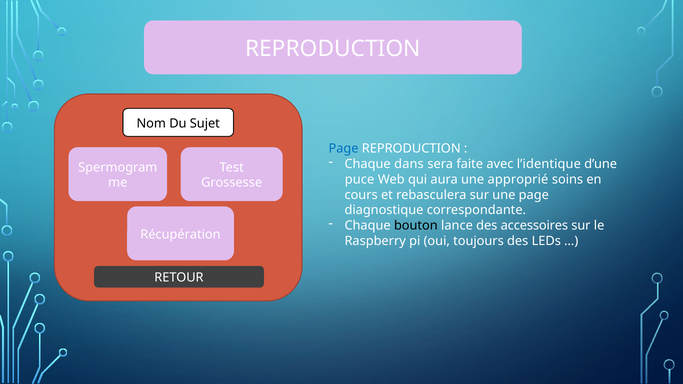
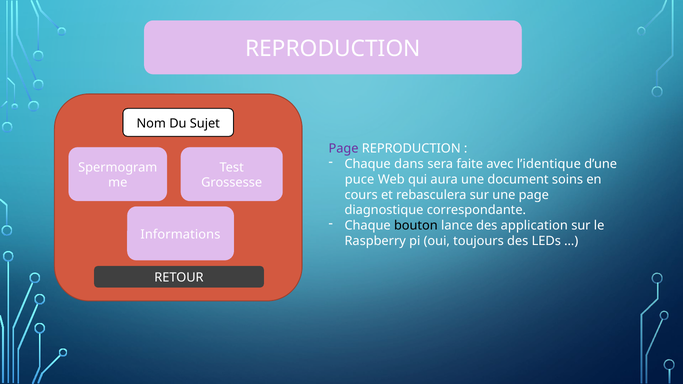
Page at (344, 149) colour: blue -> purple
approprié: approprié -> document
accessoires: accessoires -> application
Récupération: Récupération -> Informations
